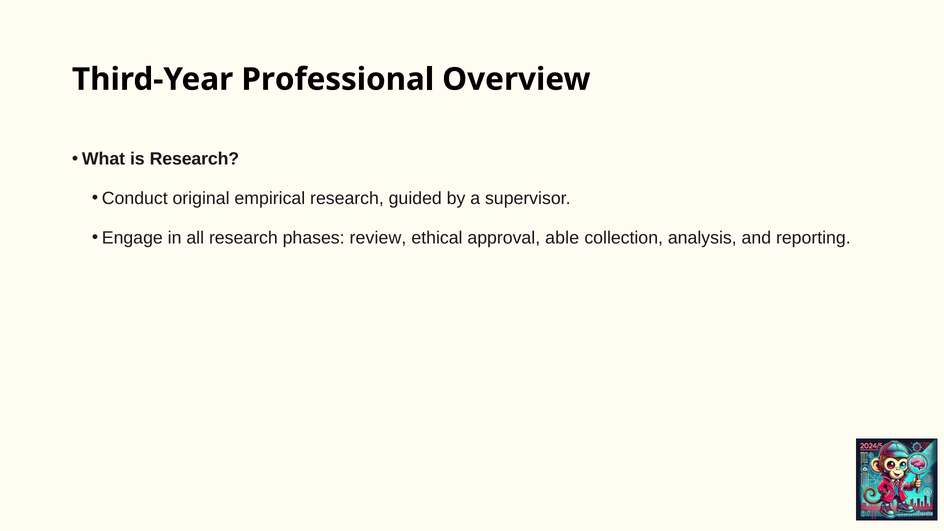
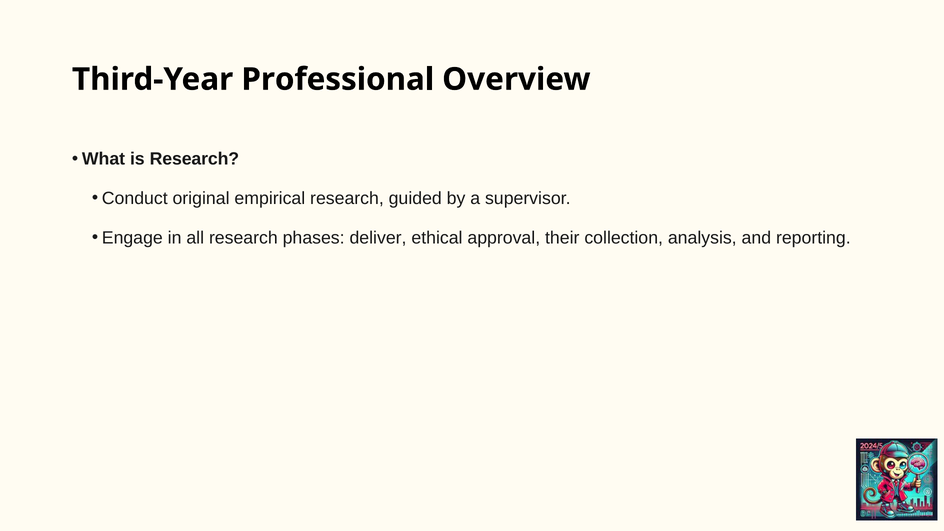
review: review -> deliver
able: able -> their
